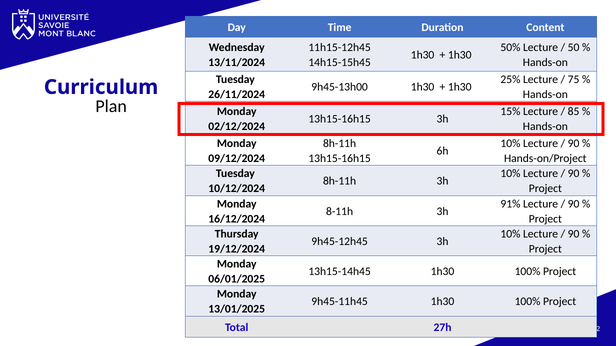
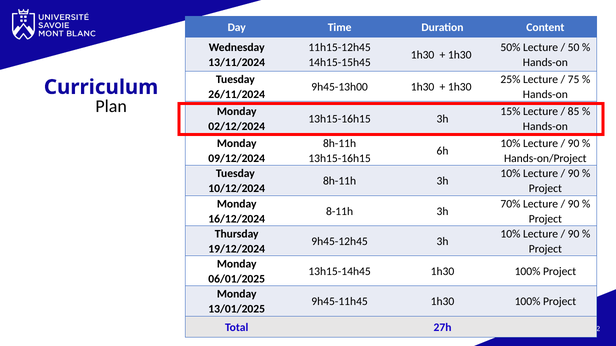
91%: 91% -> 70%
